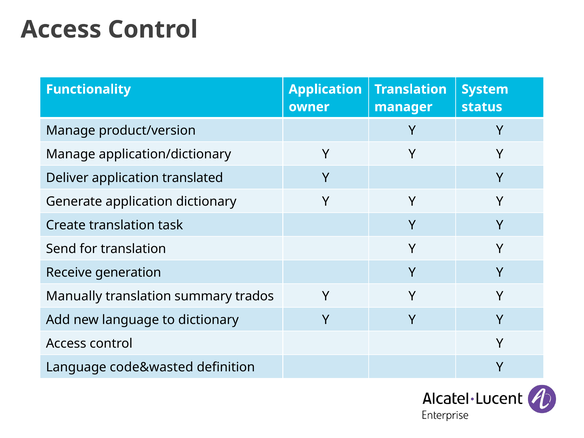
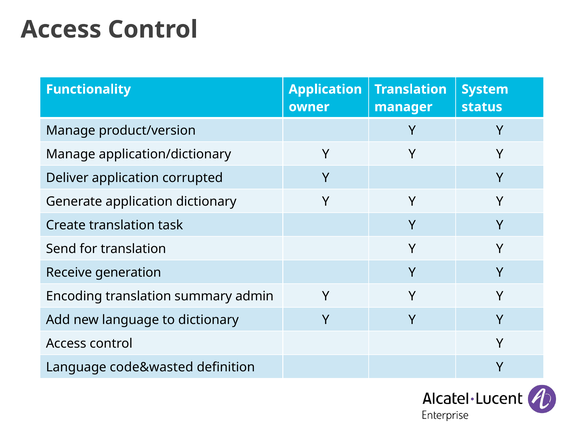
translated: translated -> corrupted
Manually: Manually -> Encoding
trados: trados -> admin
